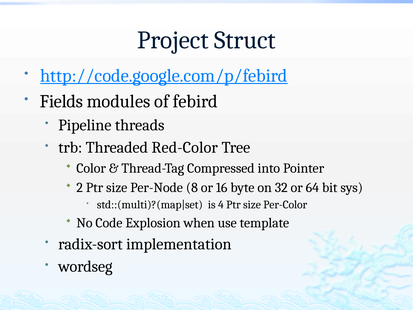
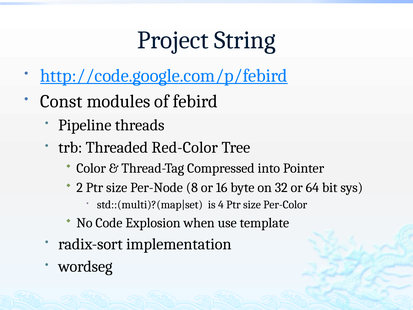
Struct: Struct -> String
Fields: Fields -> Const
